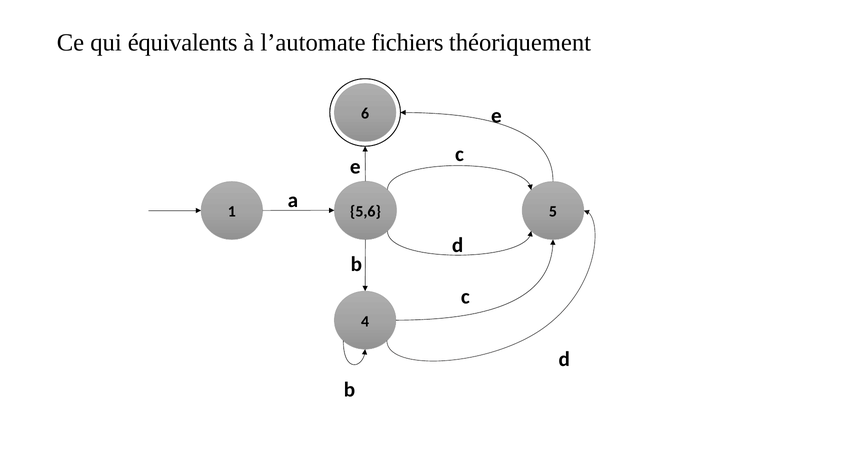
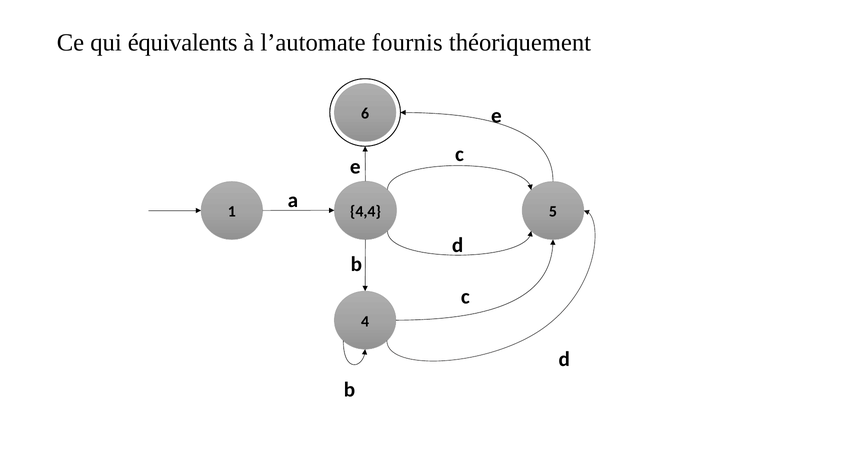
fichiers: fichiers -> fournis
5,6: 5,6 -> 4,4
